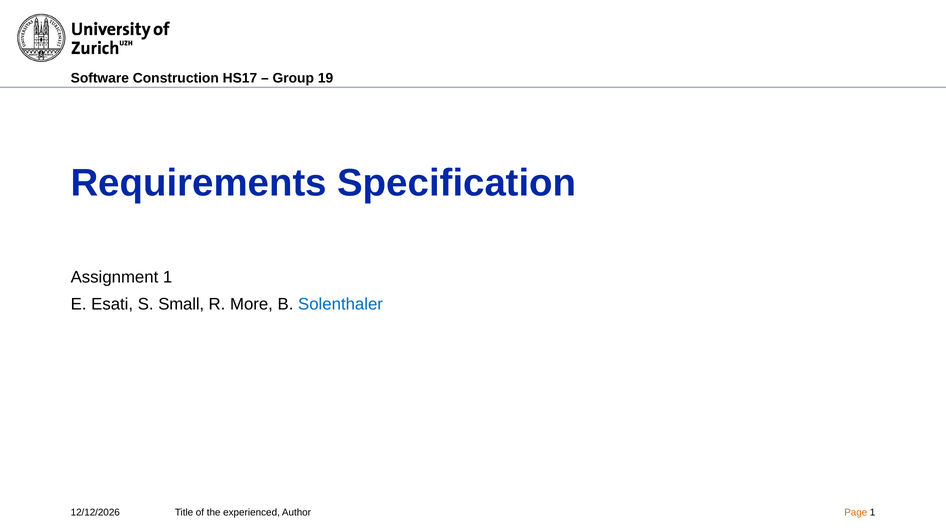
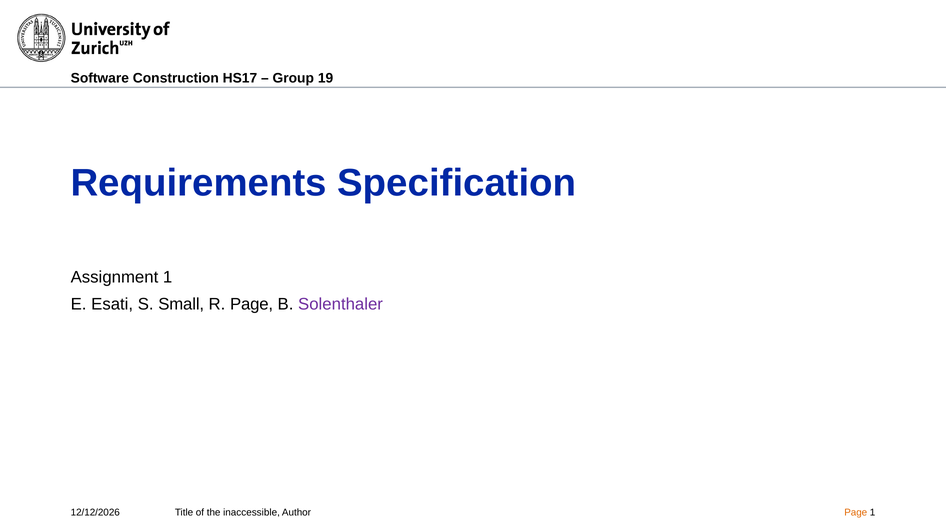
R More: More -> Page
Solenthaler colour: blue -> purple
experienced: experienced -> inaccessible
